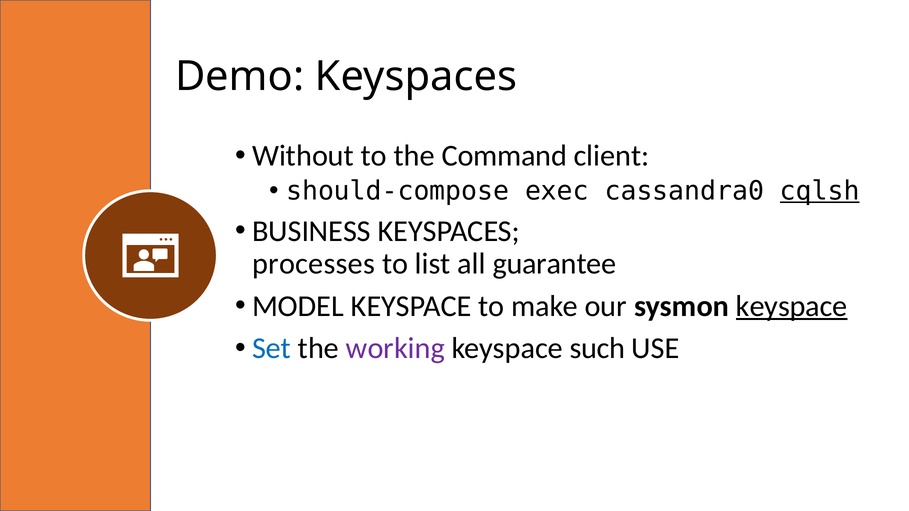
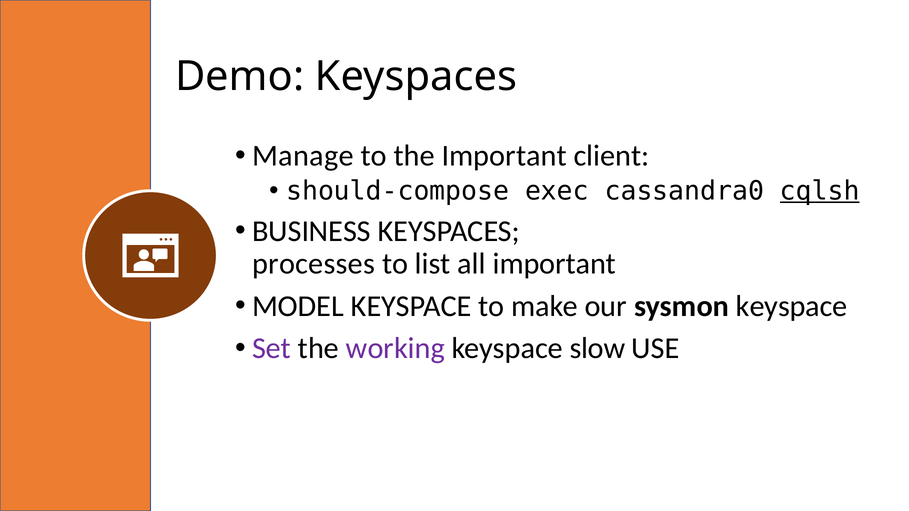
Without: Without -> Manage
the Command: Command -> Important
all guarantee: guarantee -> important
keyspace at (792, 306) underline: present -> none
Set colour: blue -> purple
such: such -> slow
